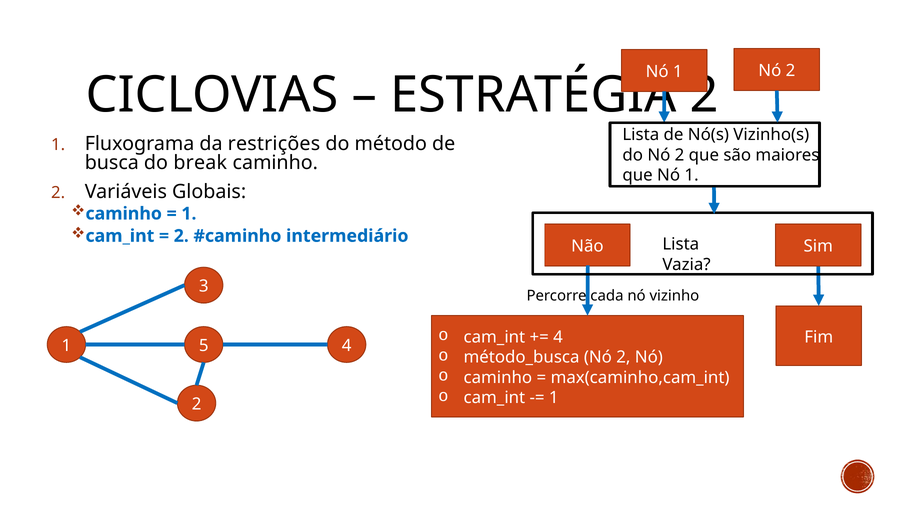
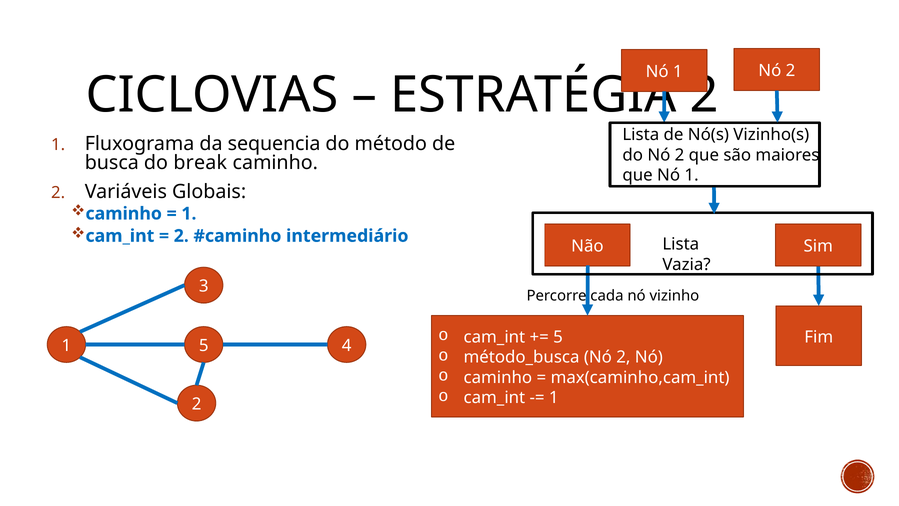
restrições: restrições -> sequencia
4 at (558, 337): 4 -> 5
